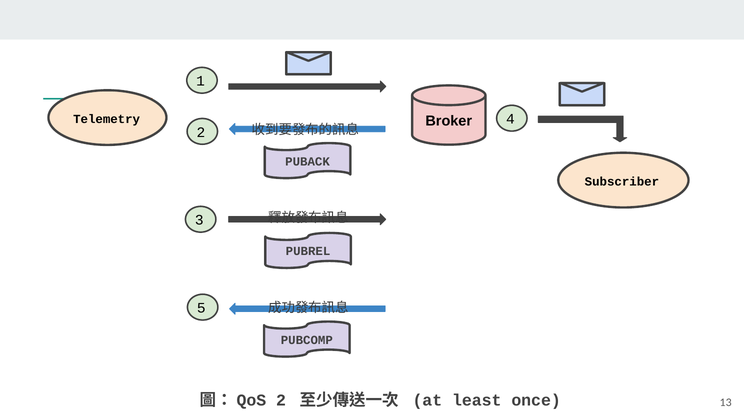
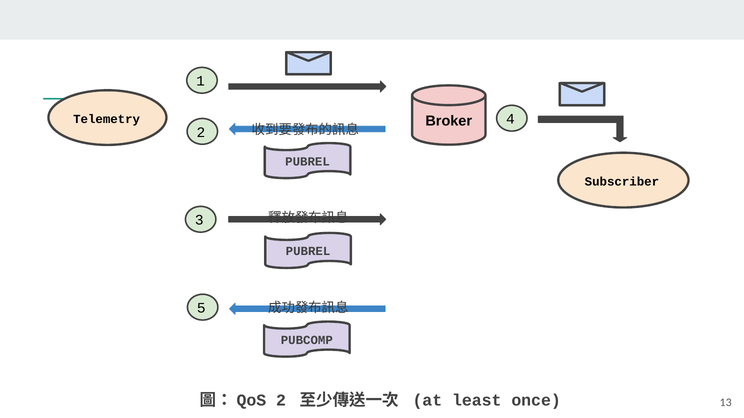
PUBACK at (308, 162): PUBACK -> PUBREL
